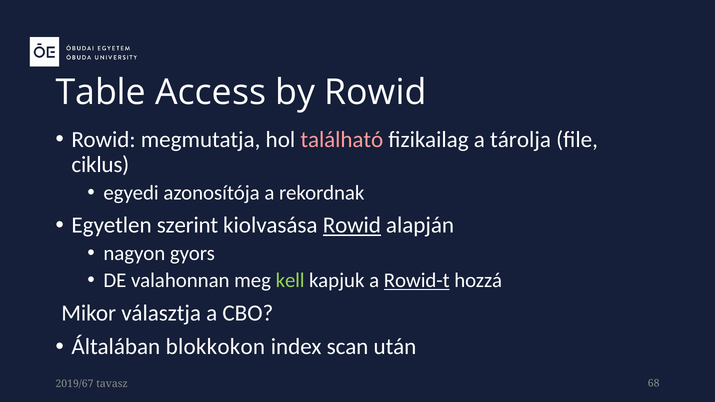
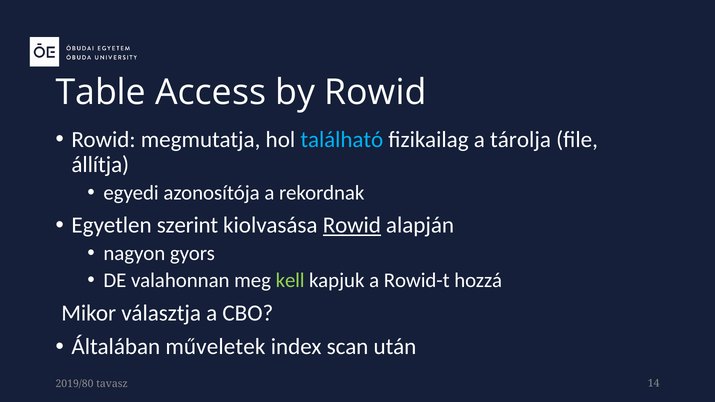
található colour: pink -> light blue
ciklus: ciklus -> állítja
Rowid-t underline: present -> none
blokkokon: blokkokon -> műveletek
2019/67: 2019/67 -> 2019/80
68: 68 -> 14
